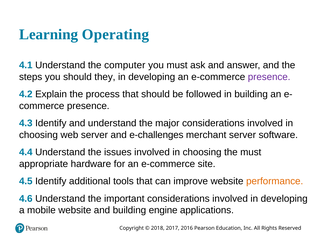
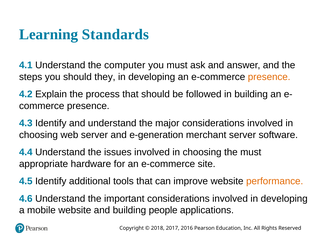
Operating: Operating -> Standards
presence at (269, 77) colour: purple -> orange
e-challenges: e-challenges -> e-generation
engine: engine -> people
